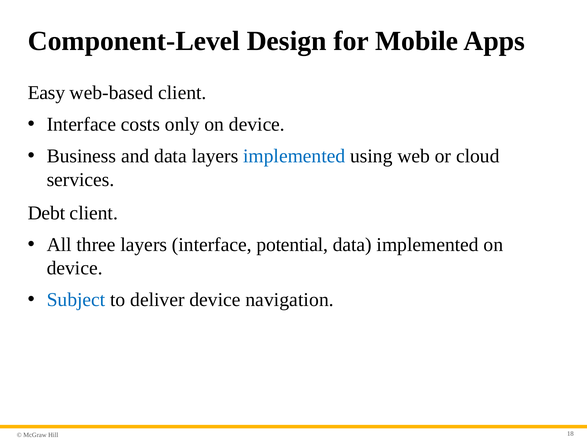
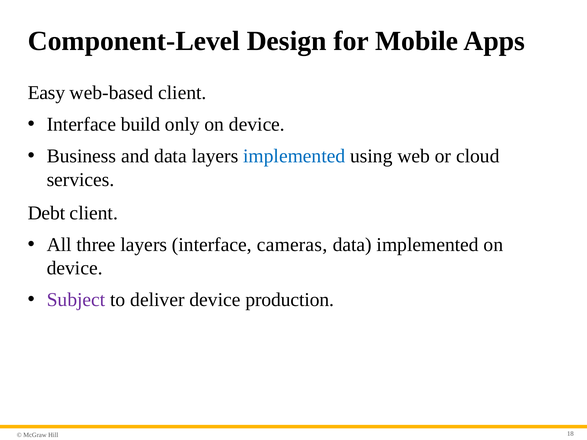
costs: costs -> build
potential: potential -> cameras
Subject colour: blue -> purple
navigation: navigation -> production
